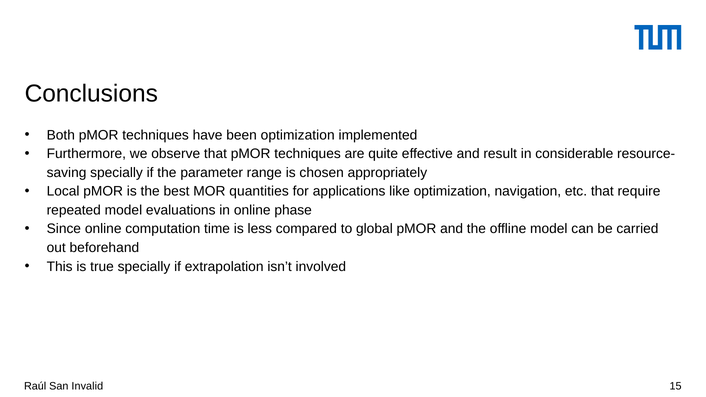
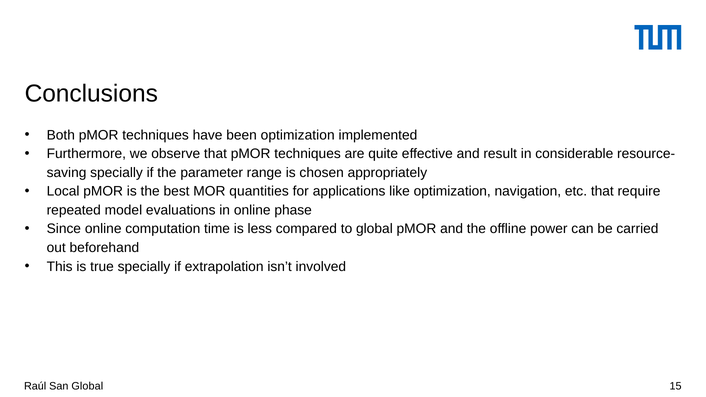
offline model: model -> power
San Invalid: Invalid -> Global
